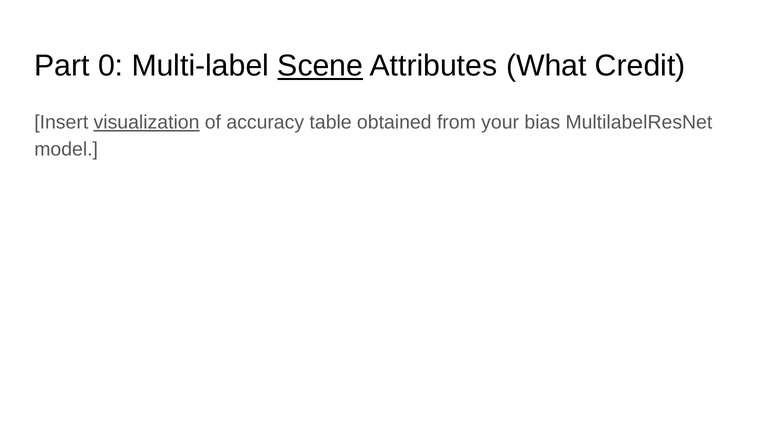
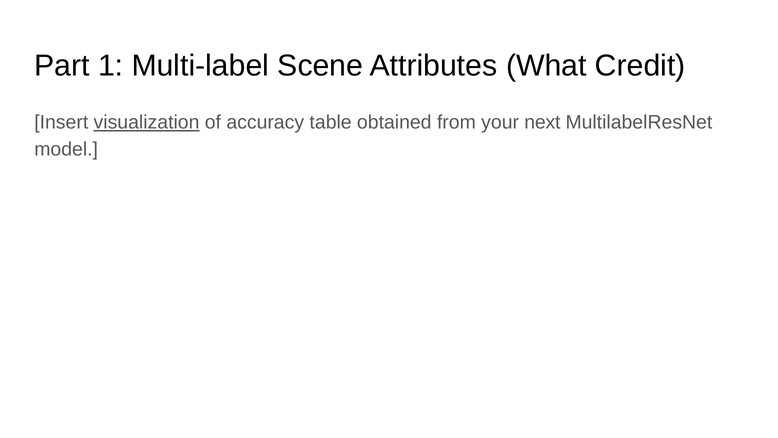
0: 0 -> 1
Scene underline: present -> none
bias: bias -> next
